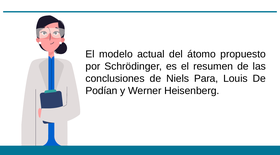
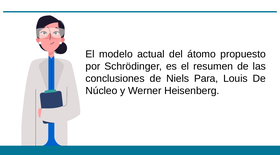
Podían: Podían -> Núcleo
